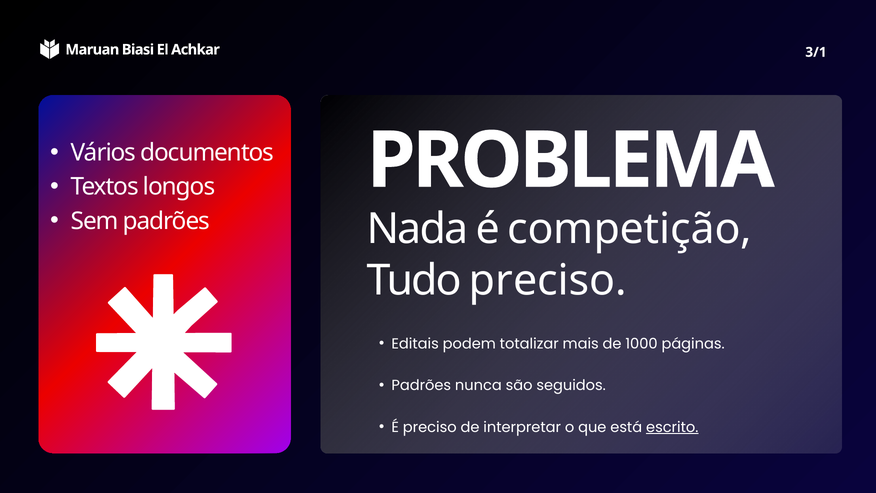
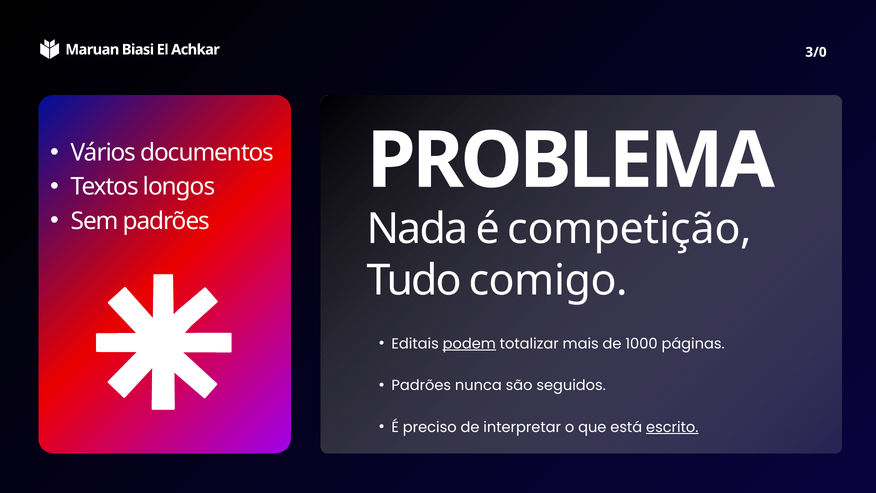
3/1: 3/1 -> 3/0
Tudo preciso: preciso -> comigo
podem underline: none -> present
